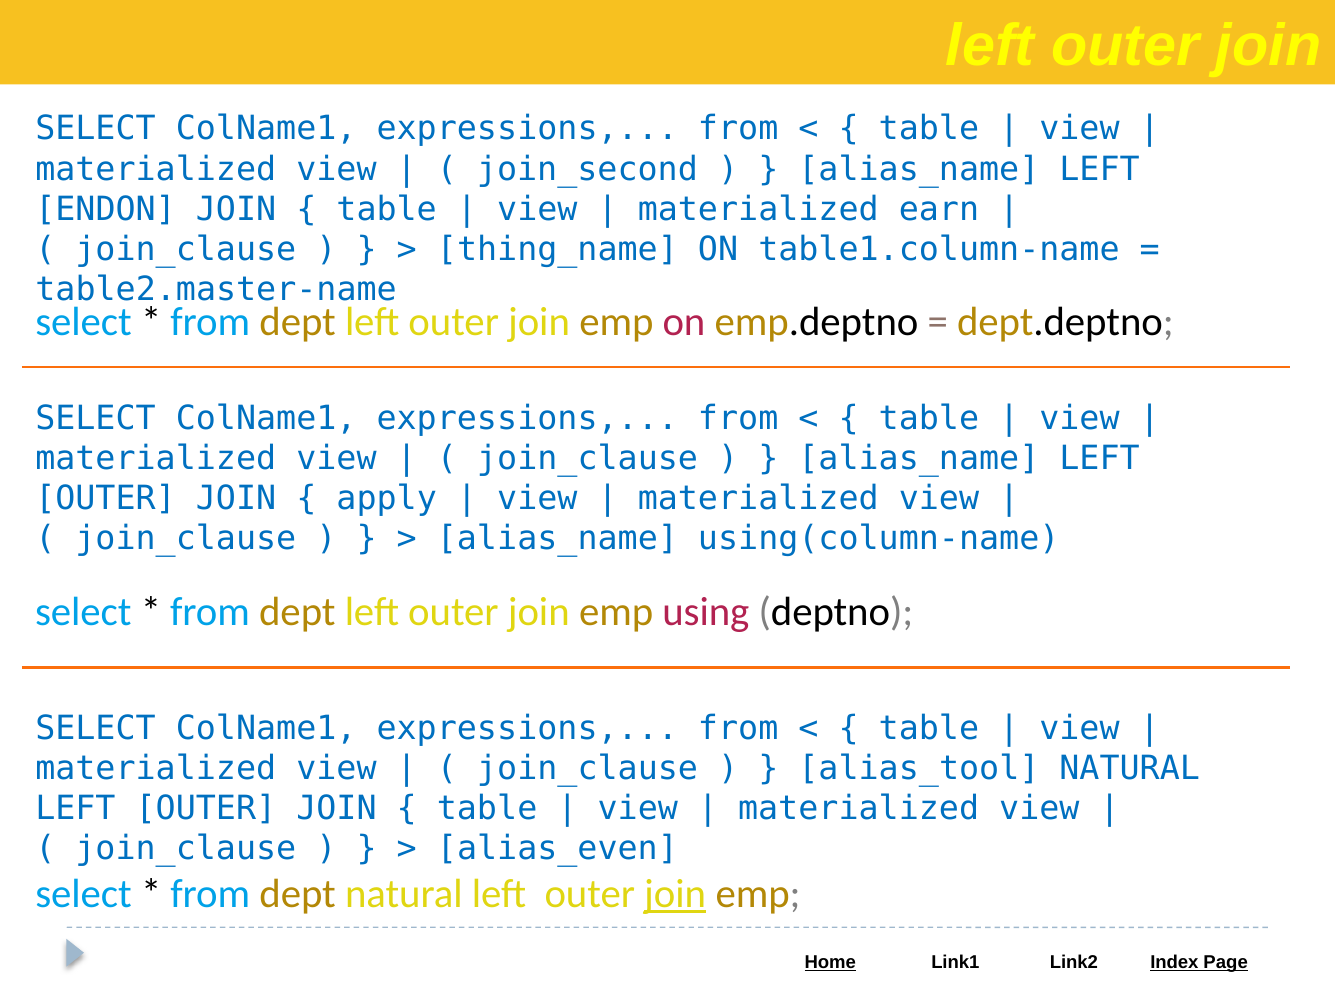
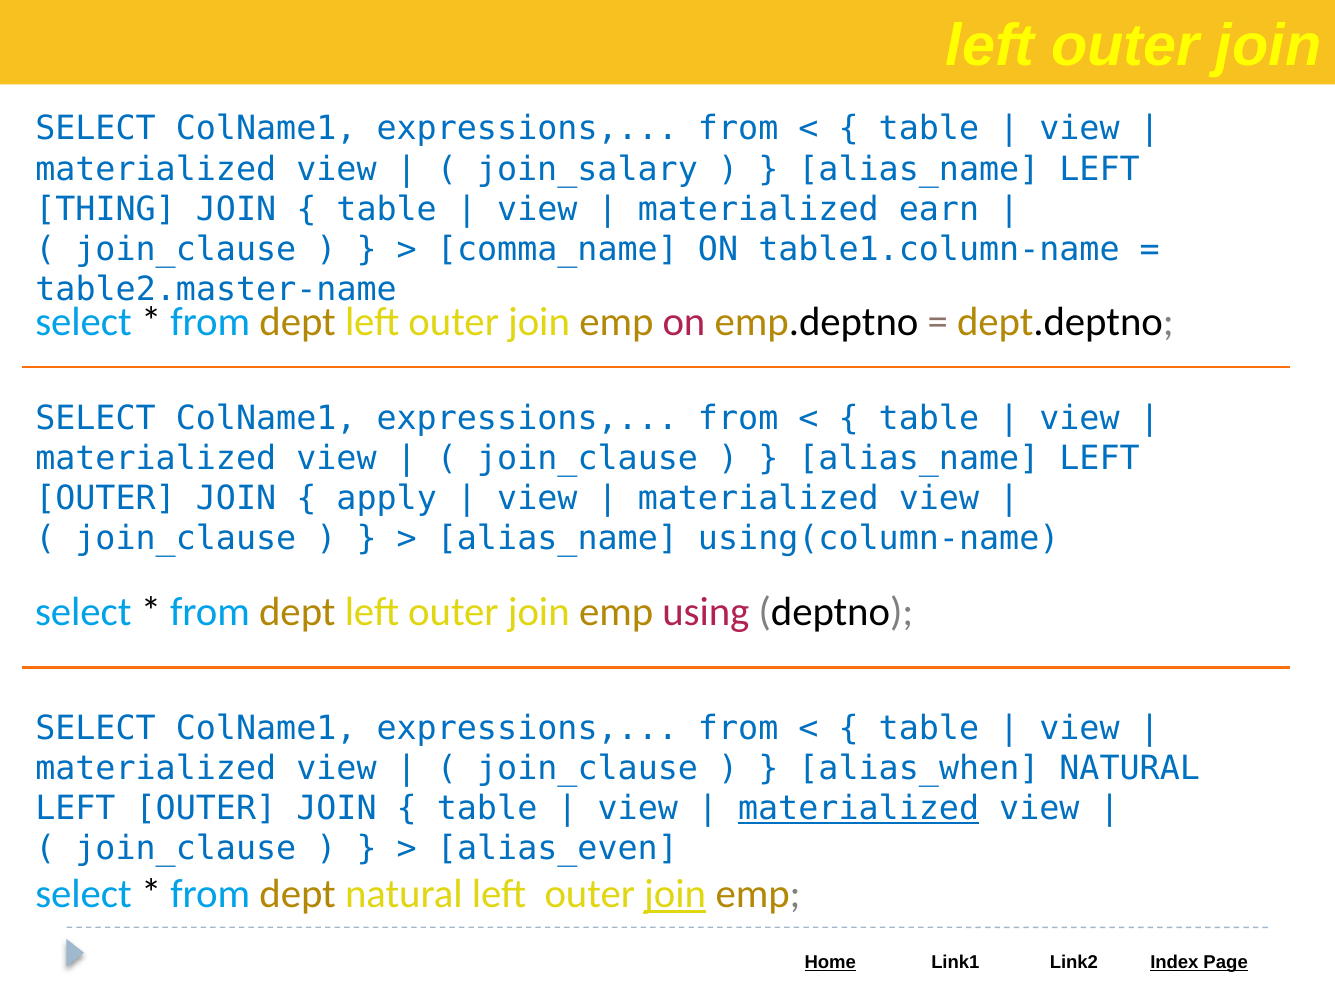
join_second: join_second -> join_salary
ENDON: ENDON -> THING
thing_name: thing_name -> comma_name
alias_tool: alias_tool -> alias_when
materialized at (859, 809) underline: none -> present
